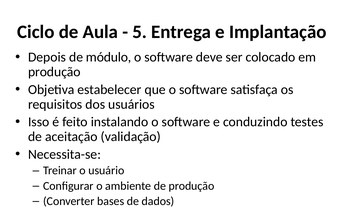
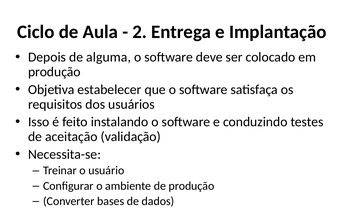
5: 5 -> 2
módulo: módulo -> alguma
